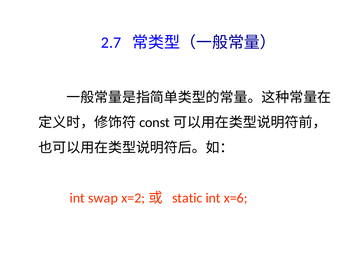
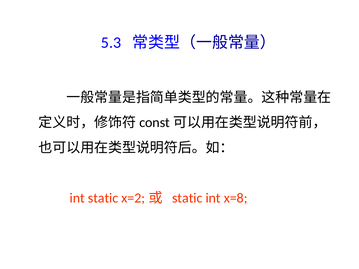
2.7: 2.7 -> 5.3
int swap: swap -> static
x=6: x=6 -> x=8
